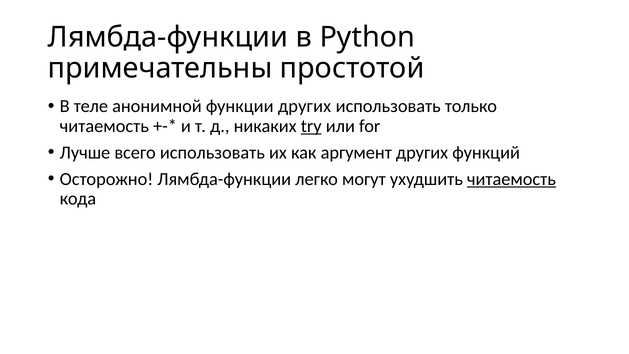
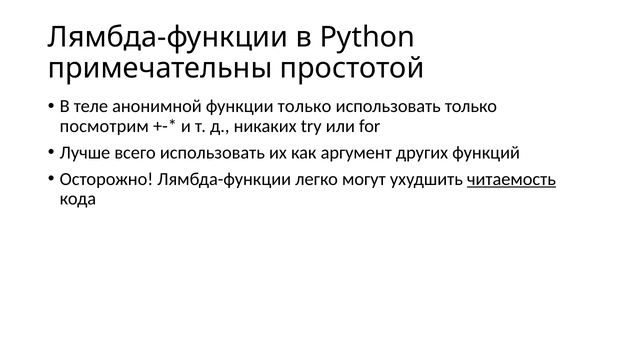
функции других: других -> только
читаемость at (104, 126): читаемость -> посмотрим
try underline: present -> none
